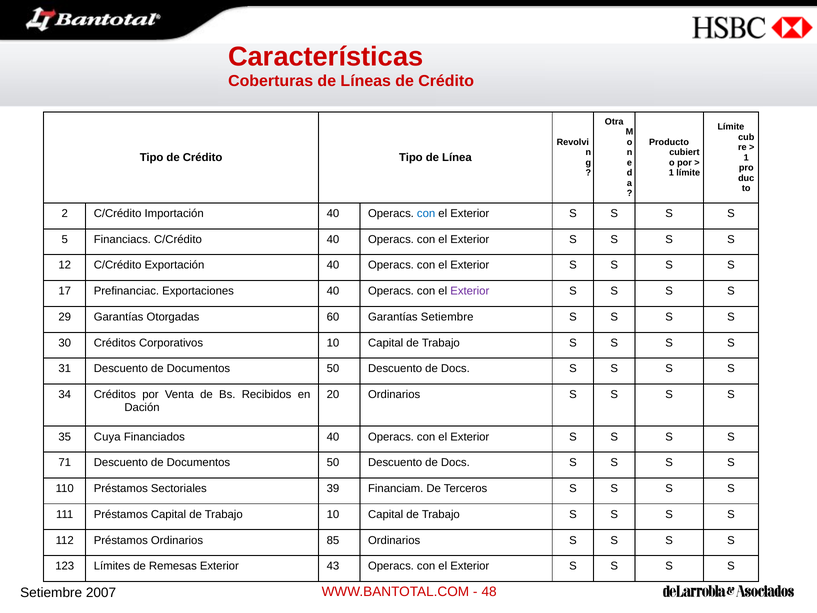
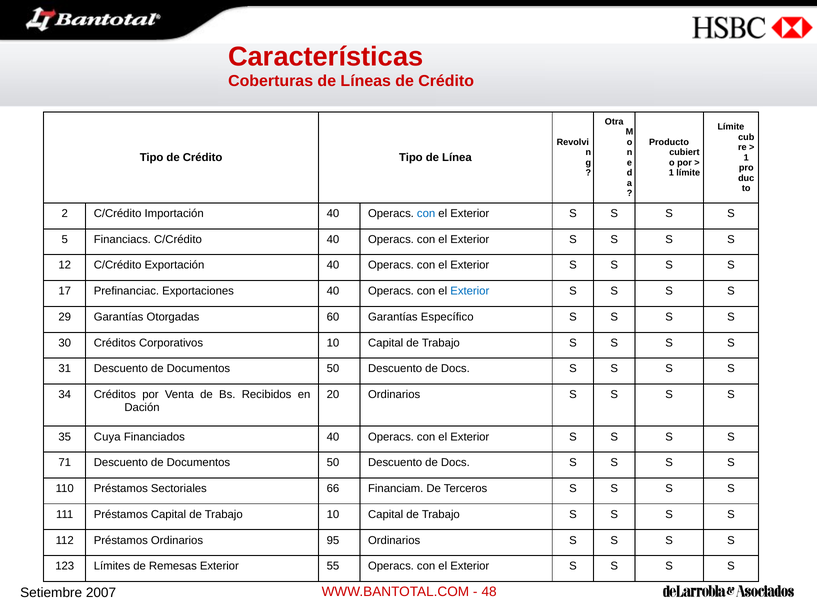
Exterior at (470, 291) colour: purple -> blue
Garantías Setiembre: Setiembre -> Específico
39: 39 -> 66
85: 85 -> 95
43: 43 -> 55
